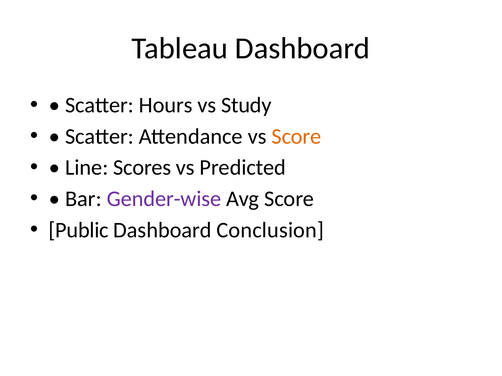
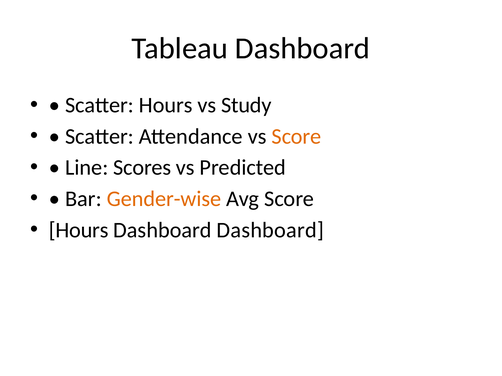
Gender-wise colour: purple -> orange
Public at (79, 230): Public -> Hours
Dashboard Conclusion: Conclusion -> Dashboard
